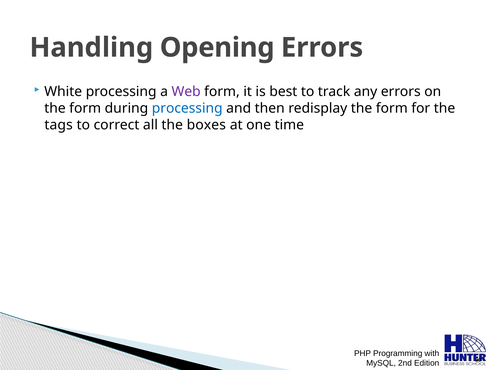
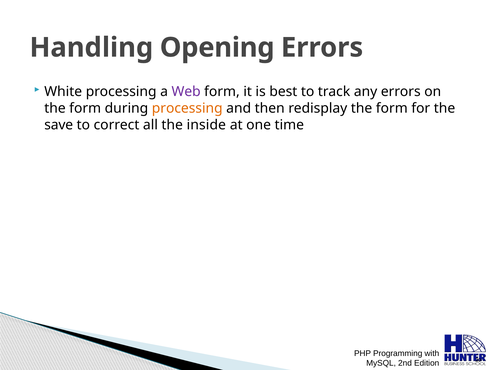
processing at (187, 108) colour: blue -> orange
tags: tags -> save
boxes: boxes -> inside
